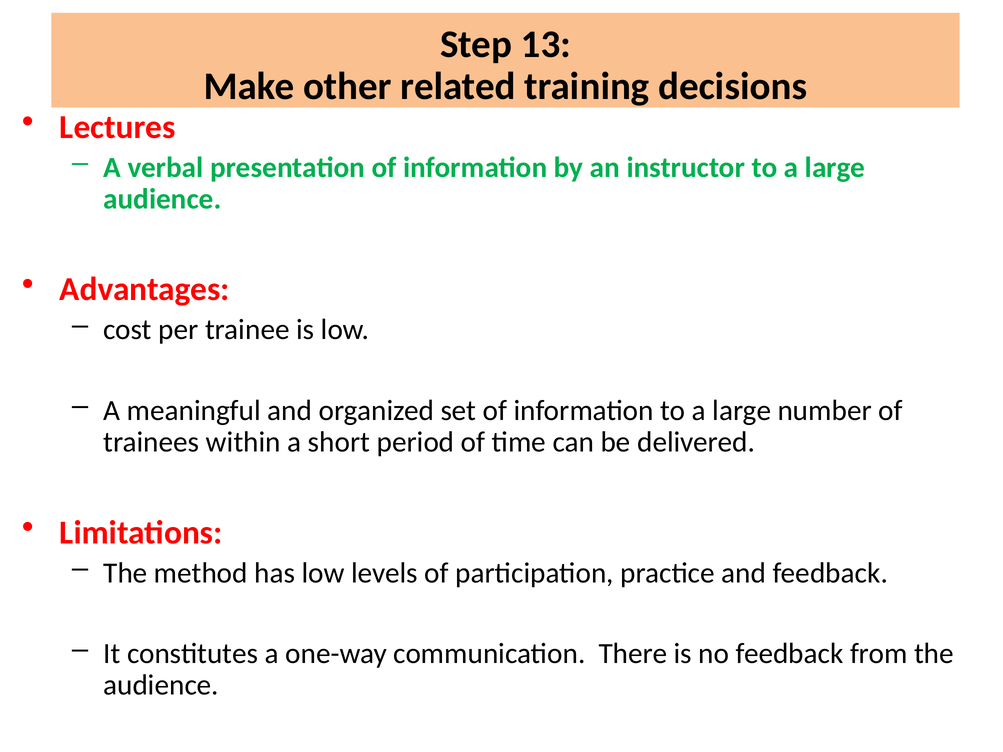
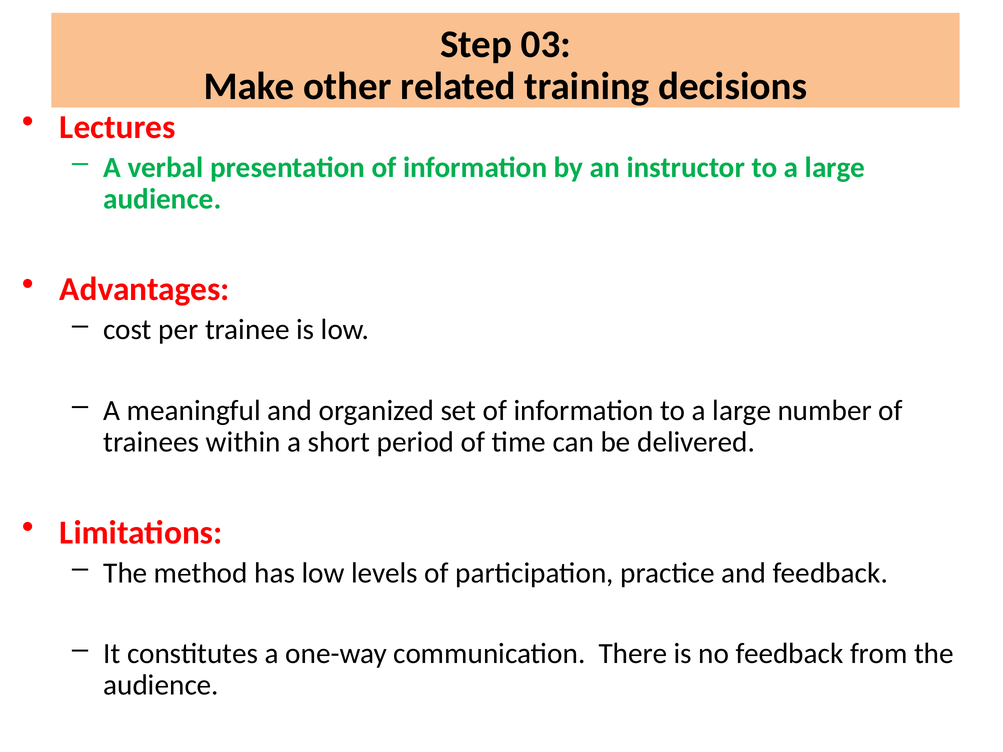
13: 13 -> 03
